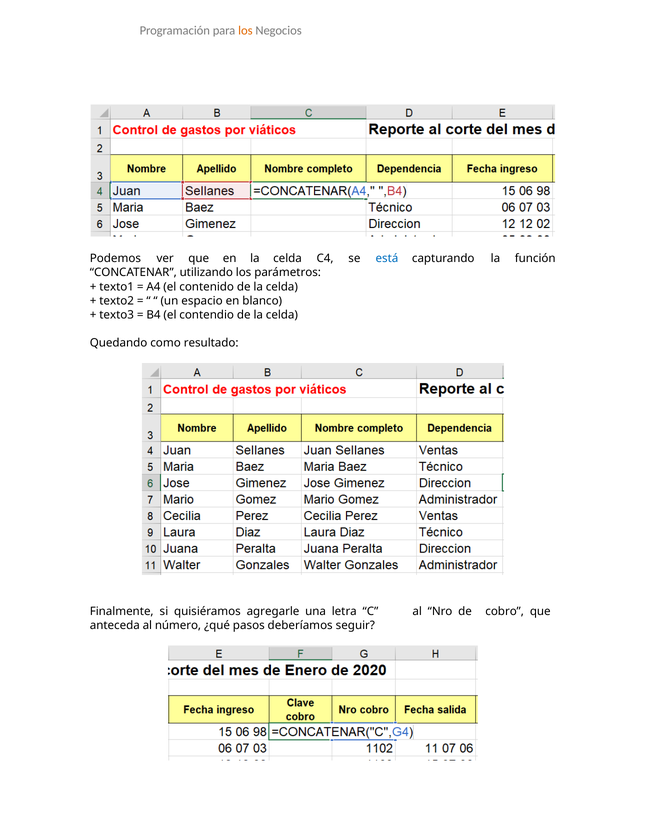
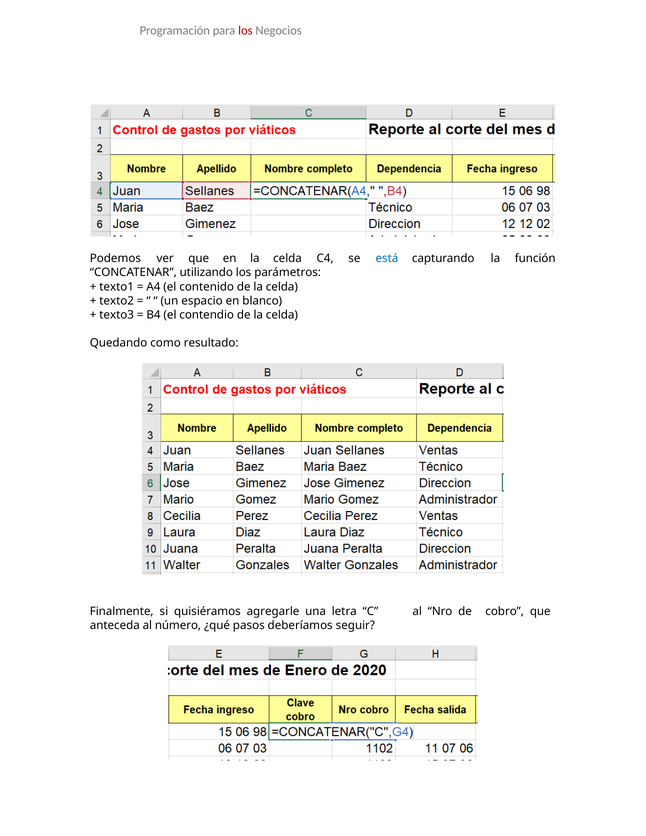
los at (245, 31) colour: orange -> red
